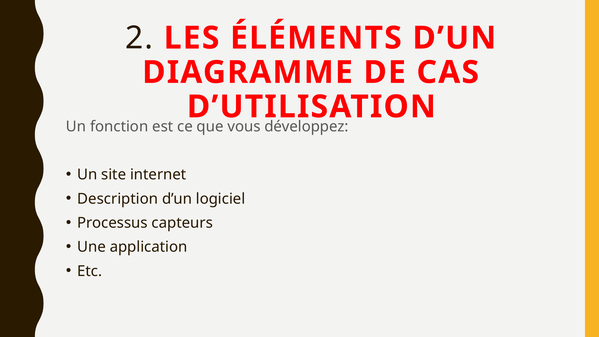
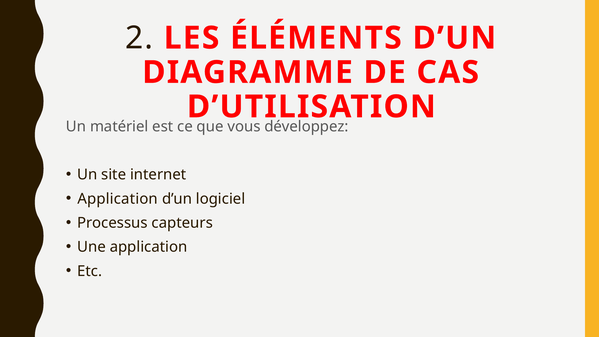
fonction: fonction -> matériel
Description at (118, 199): Description -> Application
